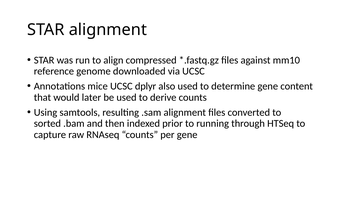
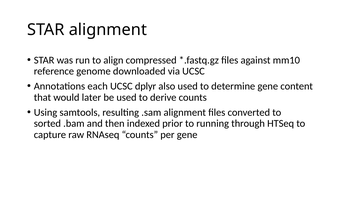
mice: mice -> each
